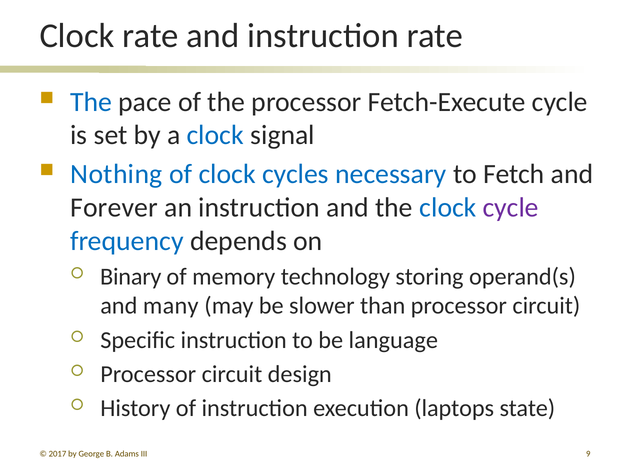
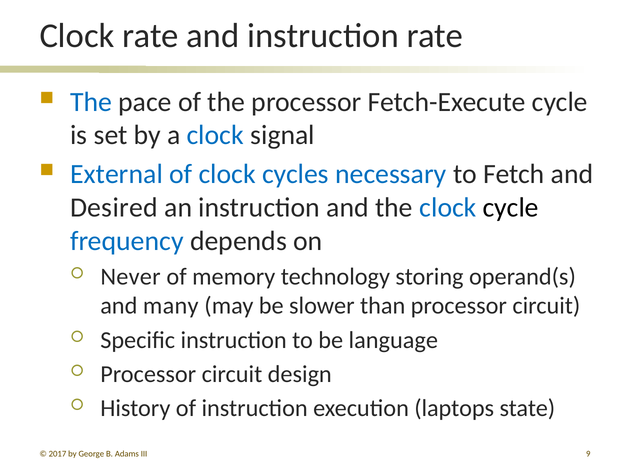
Nothing: Nothing -> External
Forever: Forever -> Desired
cycle at (511, 207) colour: purple -> black
Binary: Binary -> Never
